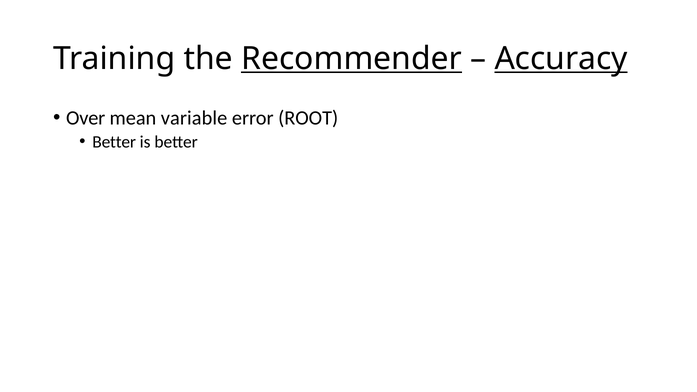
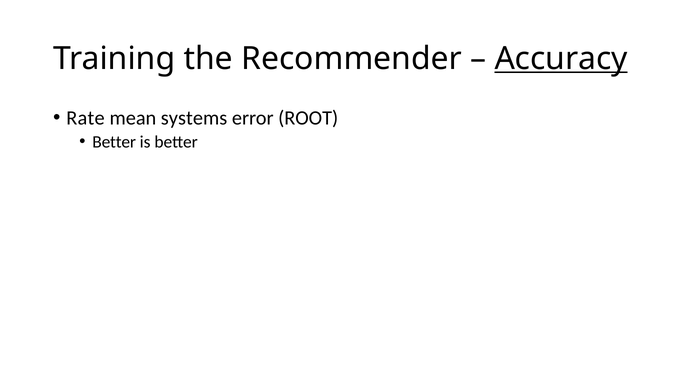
Recommender underline: present -> none
Over: Over -> Rate
variable: variable -> systems
